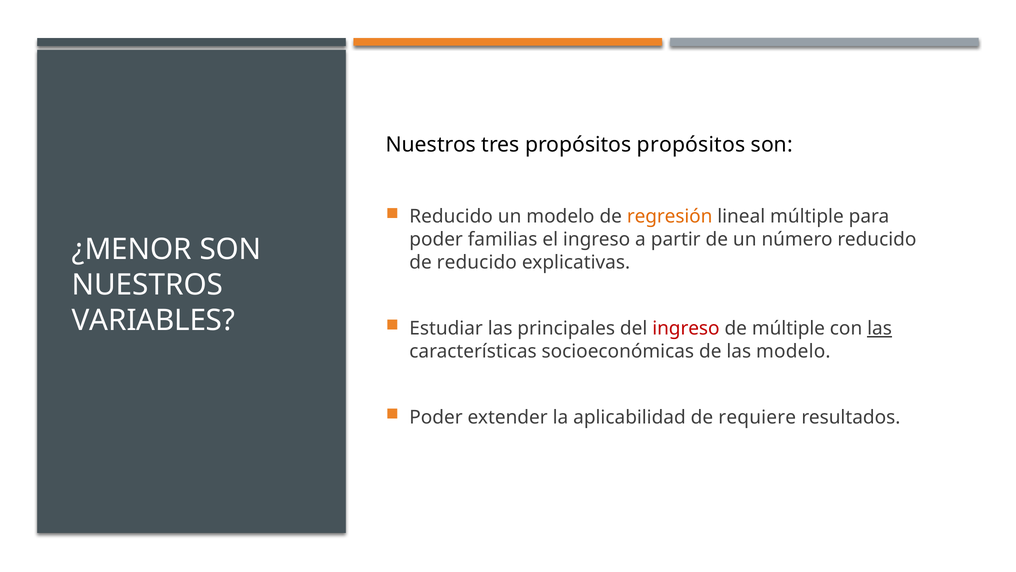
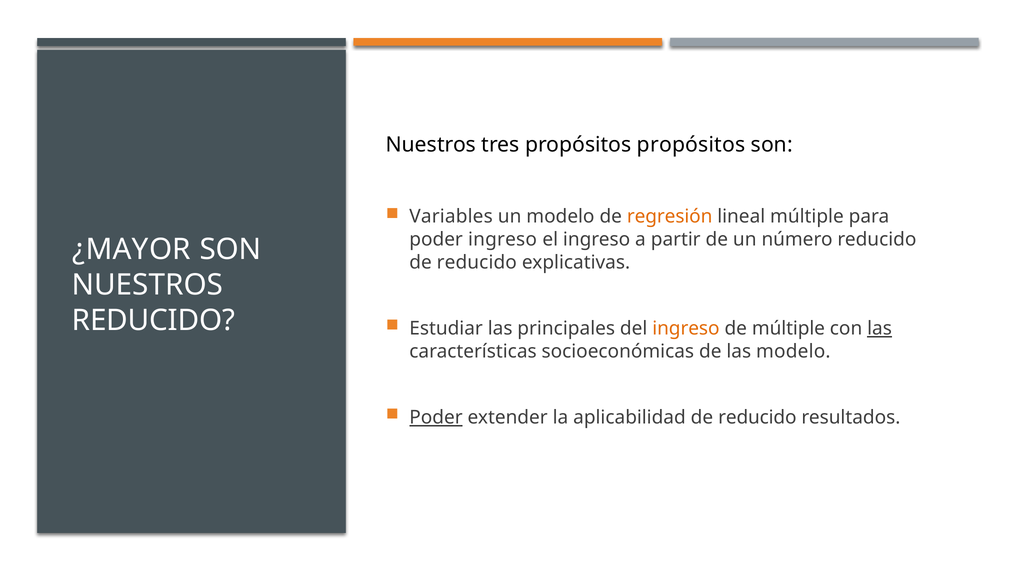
Reducido at (451, 216): Reducido -> Variables
poder familias: familias -> ingreso
¿MENOR: ¿MENOR -> ¿MAYOR
VARIABLES at (153, 320): VARIABLES -> REDUCIDO
ingreso at (686, 328) colour: red -> orange
Poder at (436, 417) underline: none -> present
aplicabilidad de requiere: requiere -> reducido
